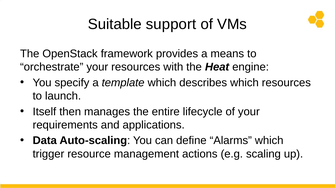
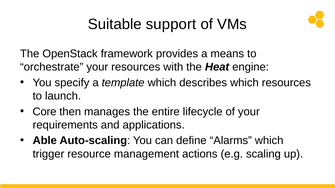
Itself: Itself -> Core
Data: Data -> Able
